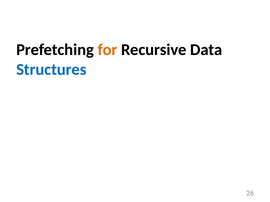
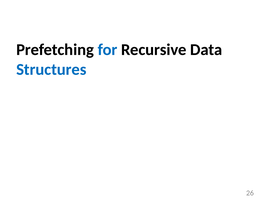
for colour: orange -> blue
